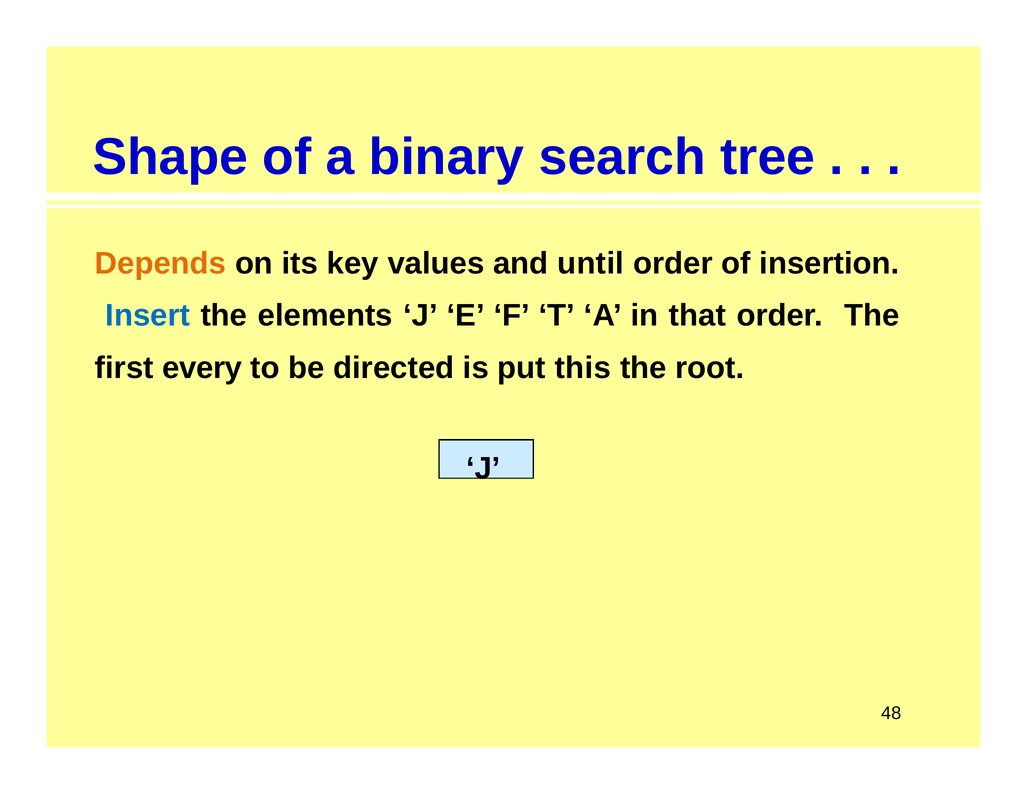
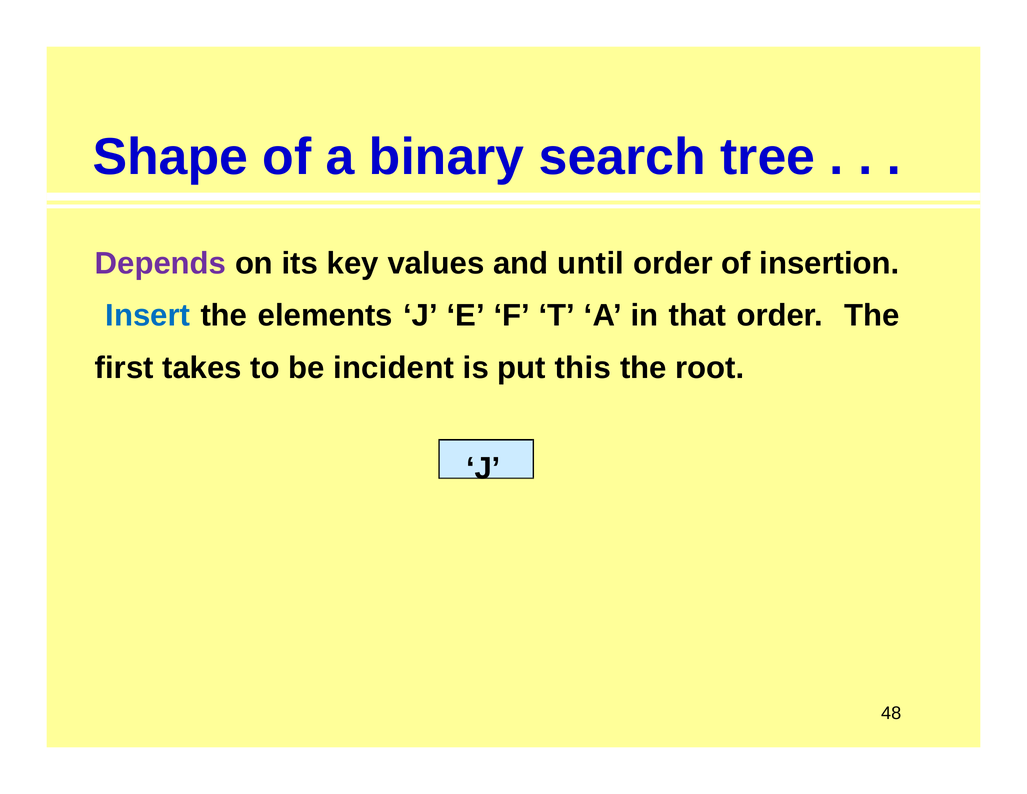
Depends colour: orange -> purple
every: every -> takes
directed: directed -> incident
